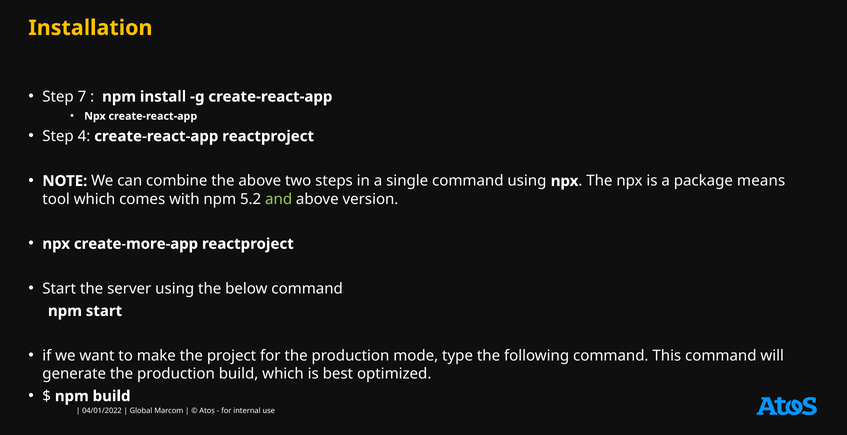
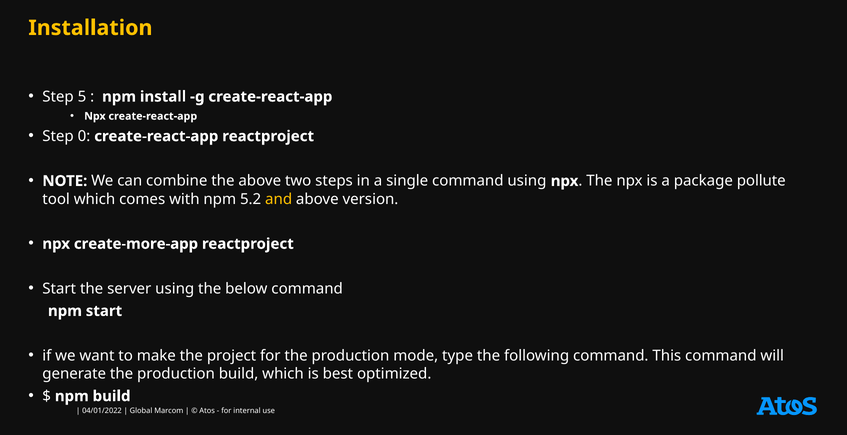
7: 7 -> 5
4: 4 -> 0
means: means -> pollute
and colour: light green -> yellow
